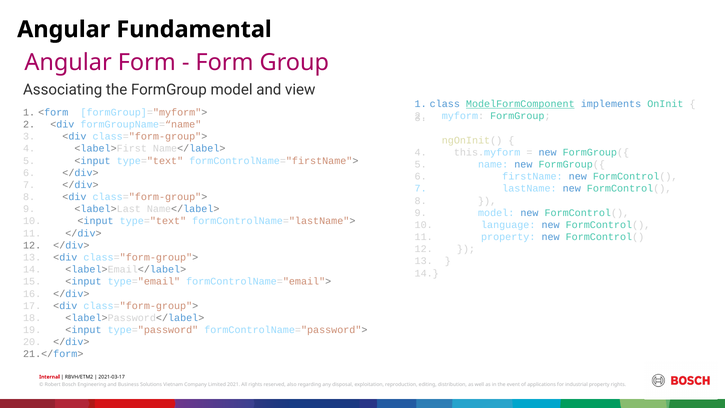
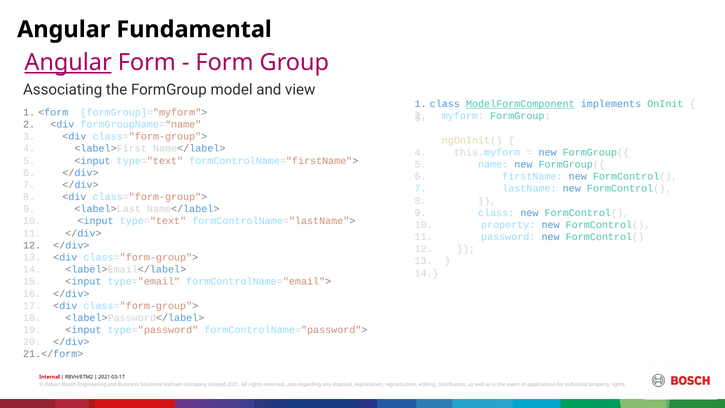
Angular at (68, 62) underline: none -> present
model at (496, 213): model -> class
language at (508, 225): language -> property
property at (508, 237): property -> password
